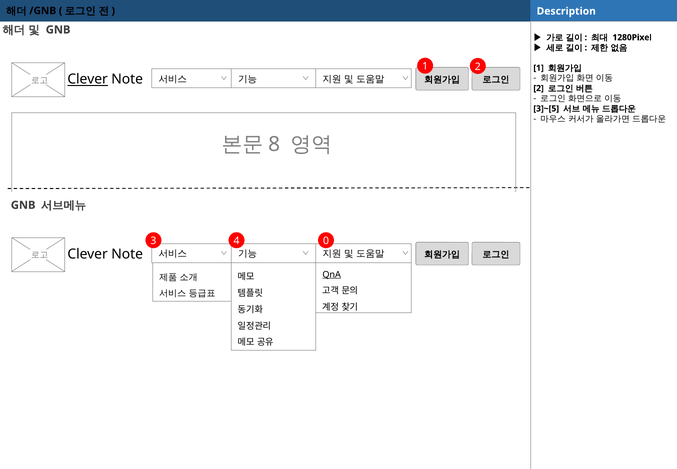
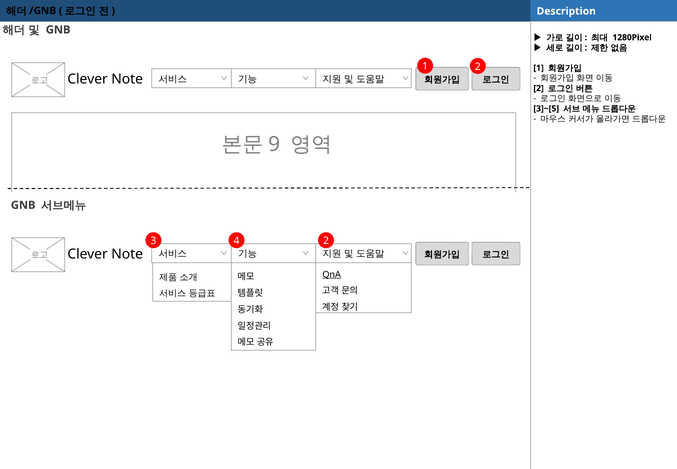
Clever at (88, 79) underline: present -> none
8: 8 -> 9
4 0: 0 -> 2
